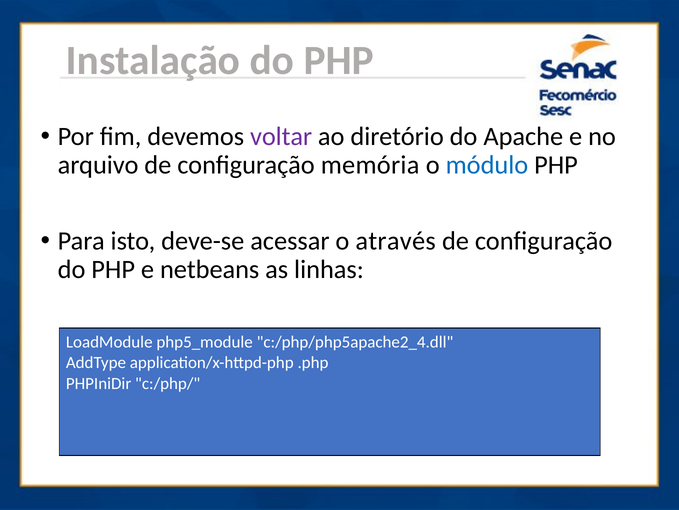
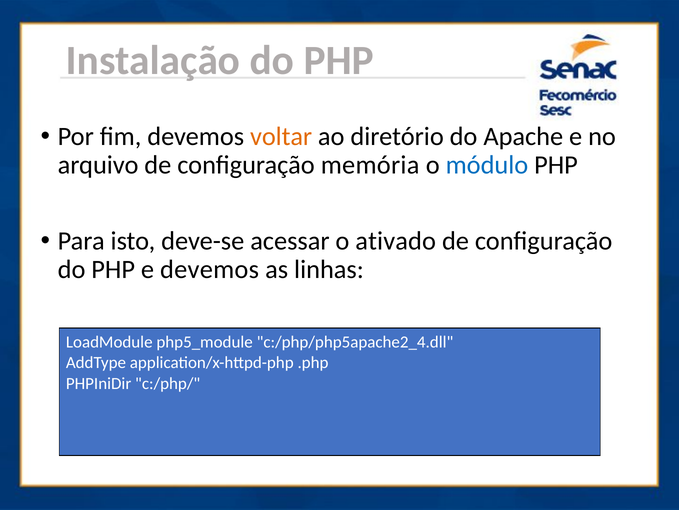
voltar colour: purple -> orange
através: através -> ativado
e netbeans: netbeans -> devemos
